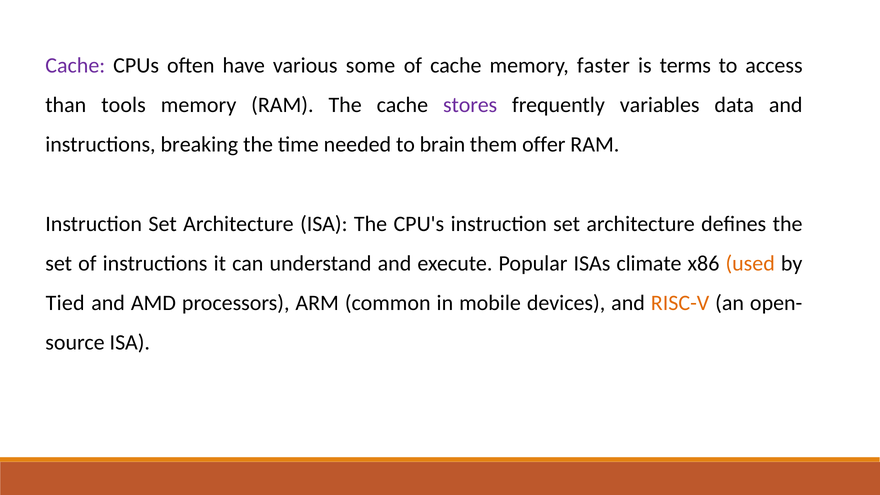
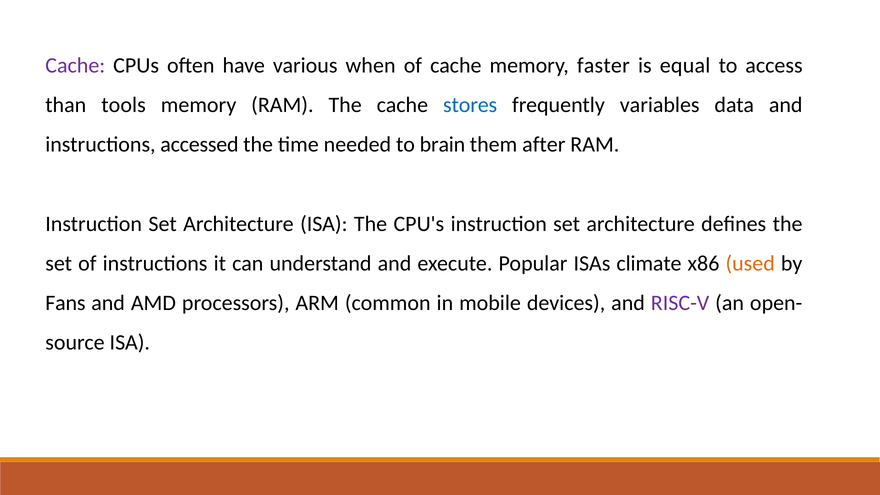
some: some -> when
terms: terms -> equal
stores colour: purple -> blue
breaking: breaking -> accessed
offer: offer -> after
Tied: Tied -> Fans
RISC-V colour: orange -> purple
